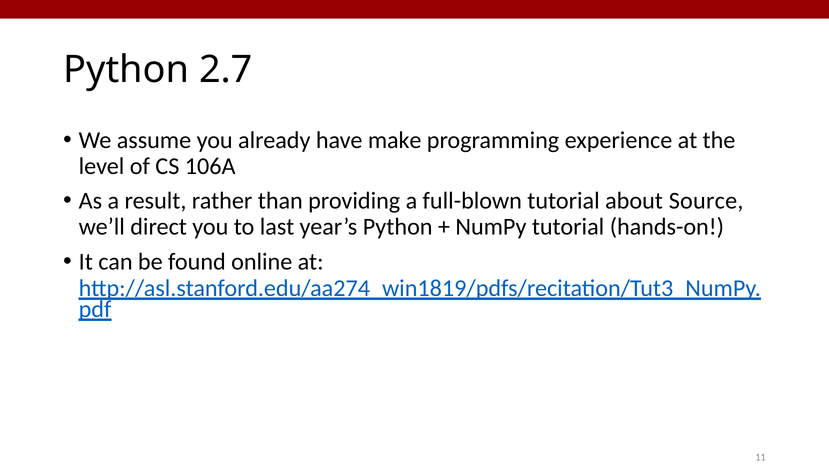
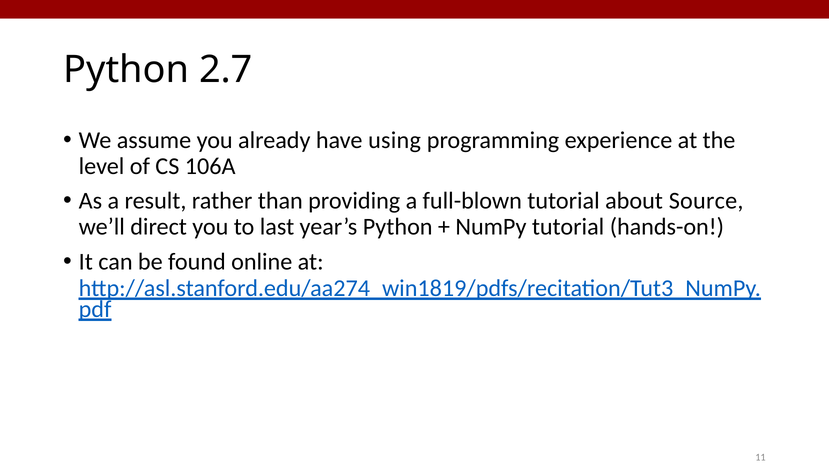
make: make -> using
